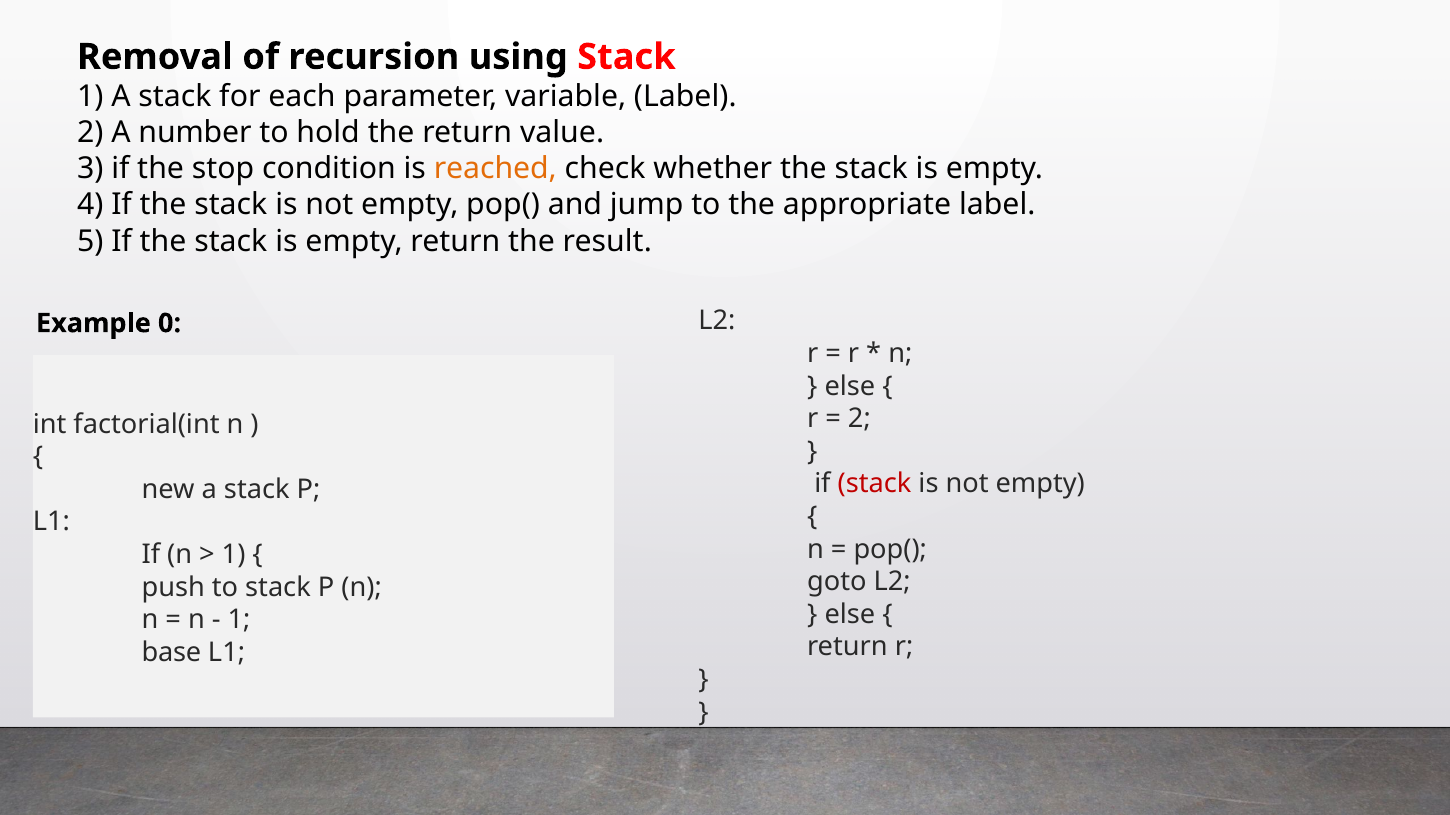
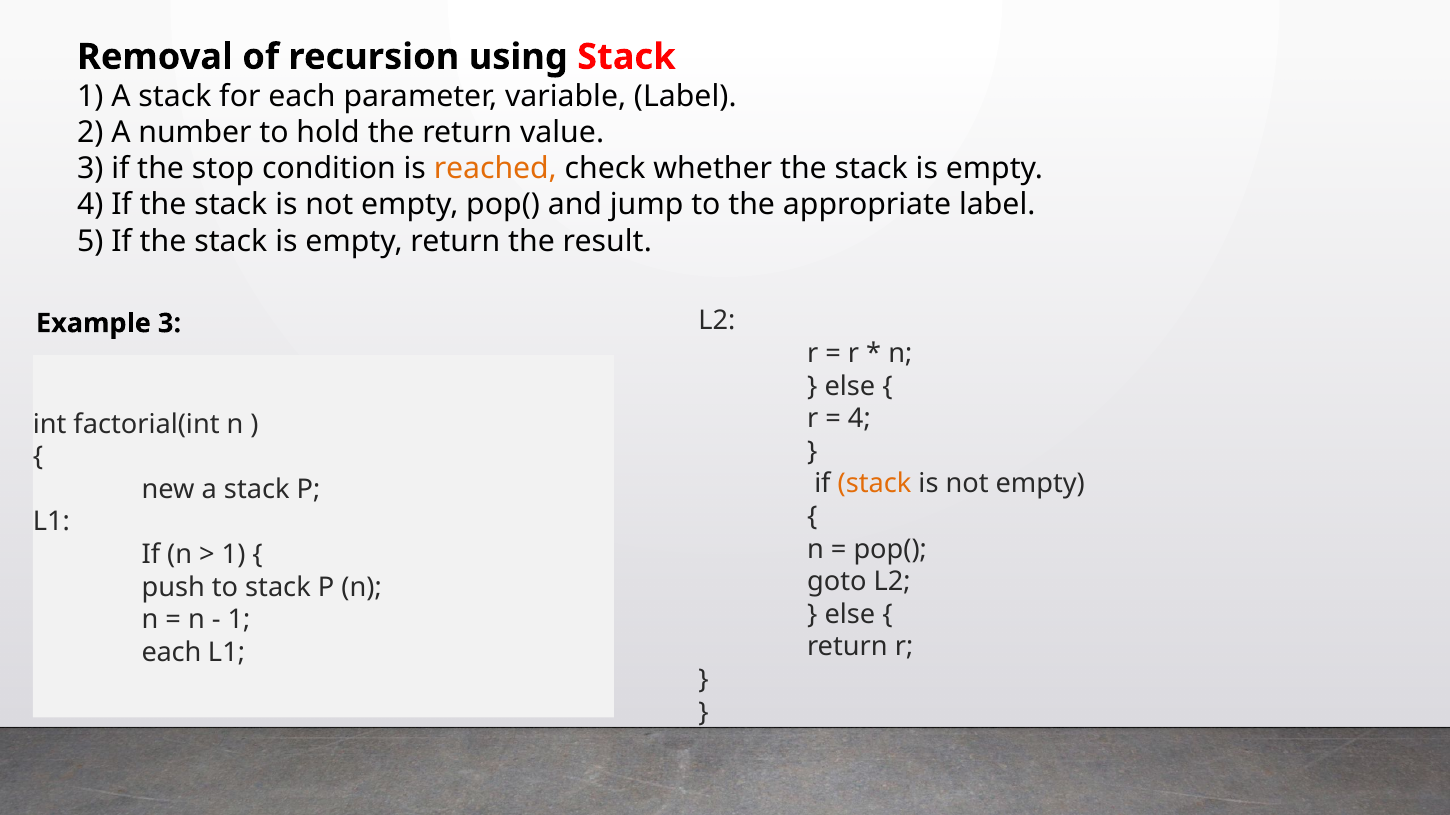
Example 0: 0 -> 3
2 at (859, 419): 2 -> 4
stack at (875, 484) colour: red -> orange
base at (171, 653): base -> each
